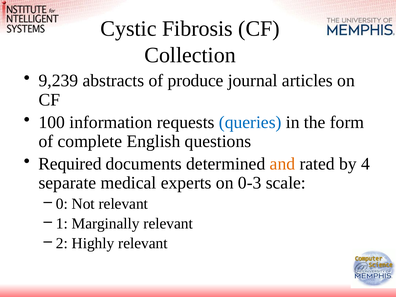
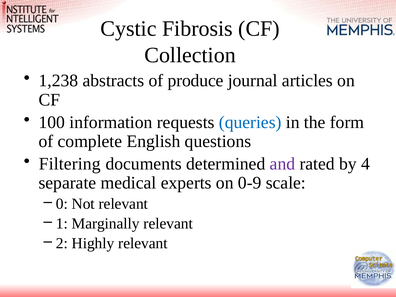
9,239: 9,239 -> 1,238
Required: Required -> Filtering
and colour: orange -> purple
0-3: 0-3 -> 0-9
